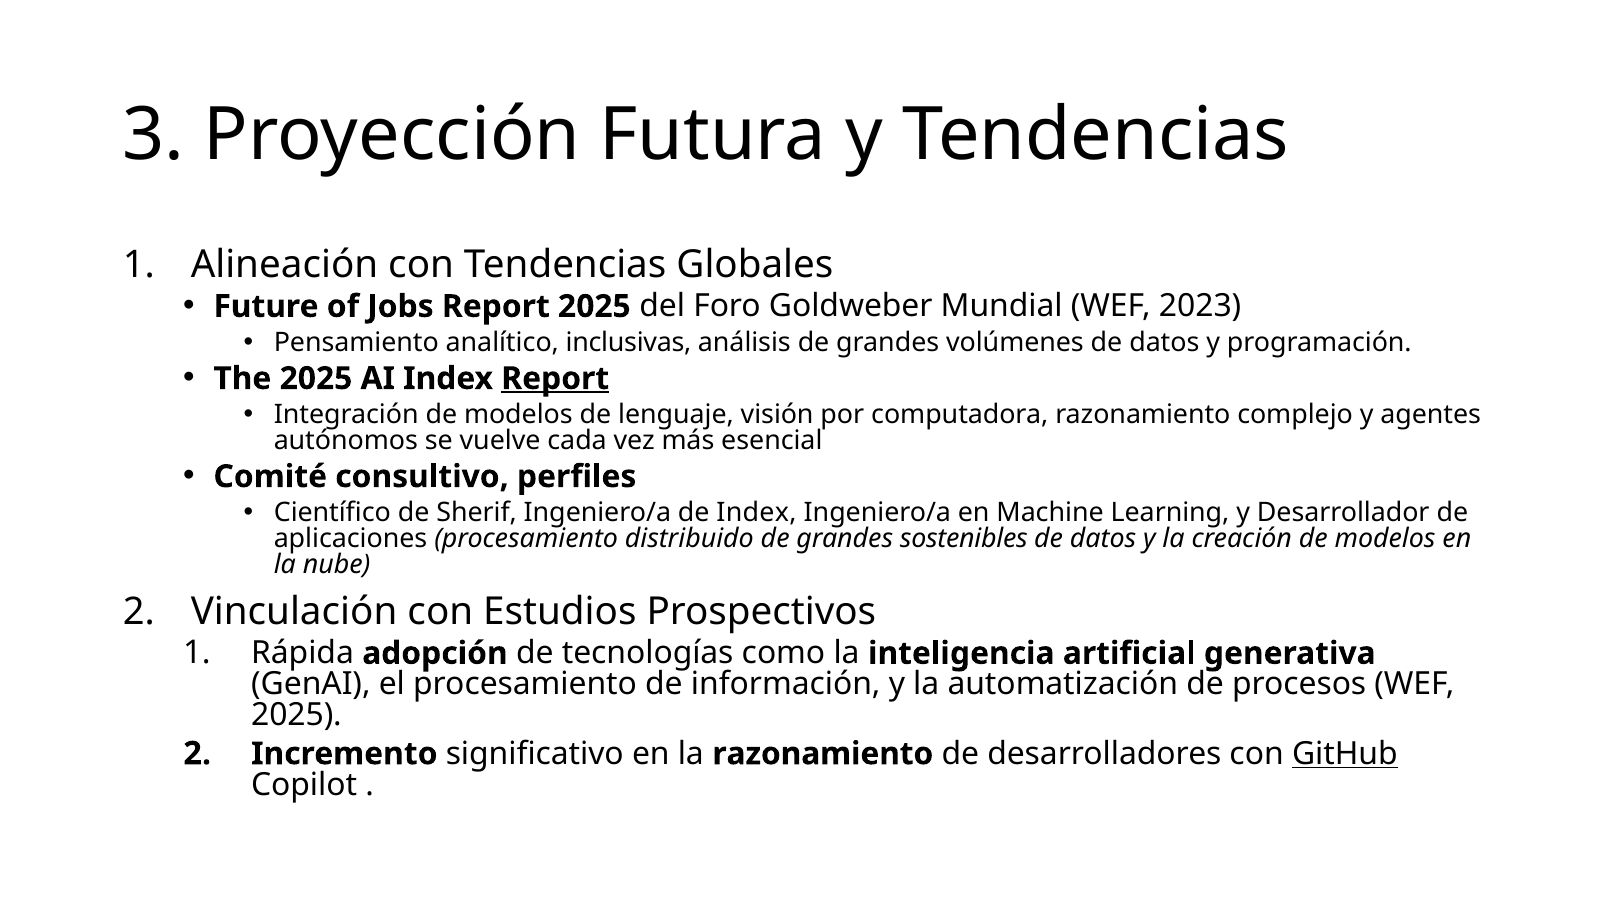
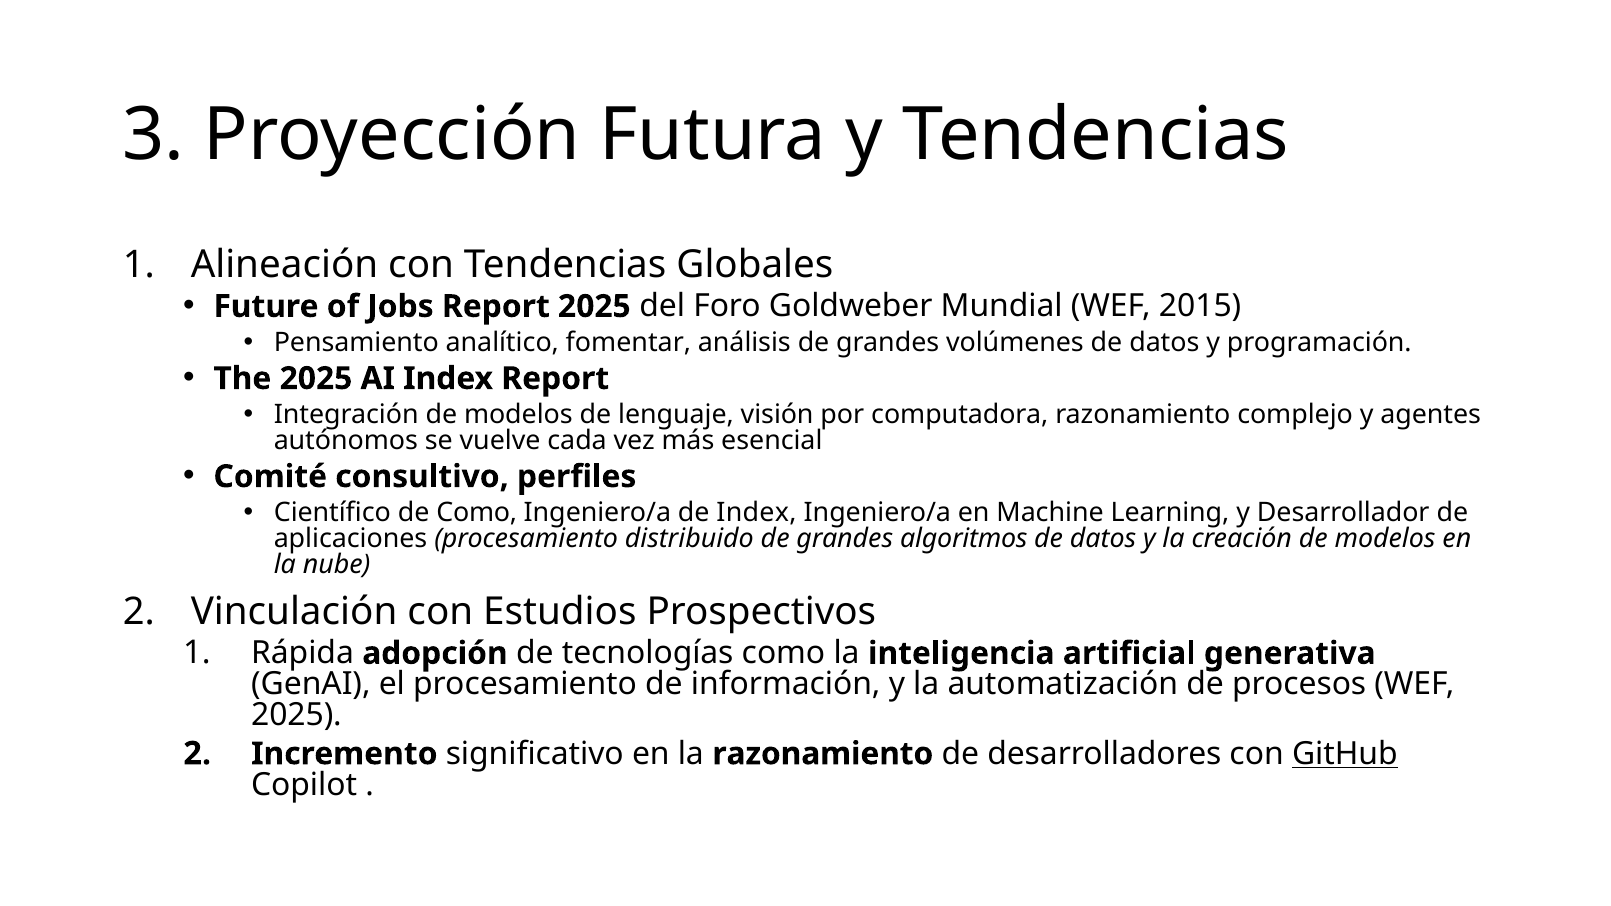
2023: 2023 -> 2015
inclusivas: inclusivas -> fomentar
Report at (555, 379) underline: present -> none
de Sherif: Sherif -> Como
sostenibles: sostenibles -> algoritmos
